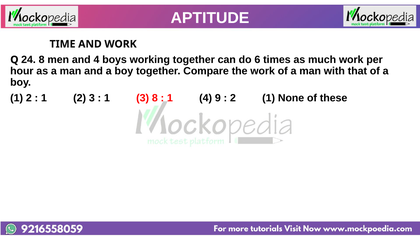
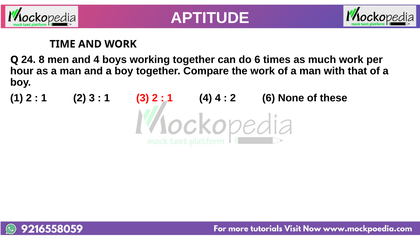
3 8: 8 -> 2
4 9: 9 -> 4
2 1: 1 -> 6
